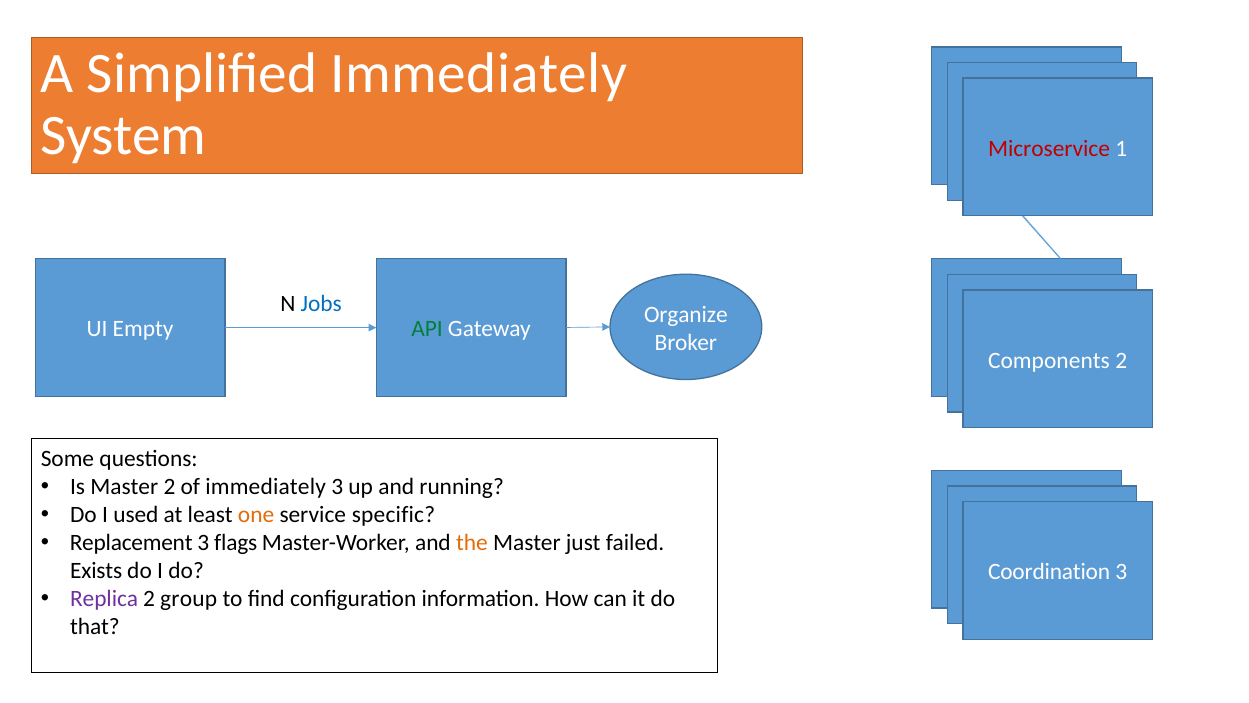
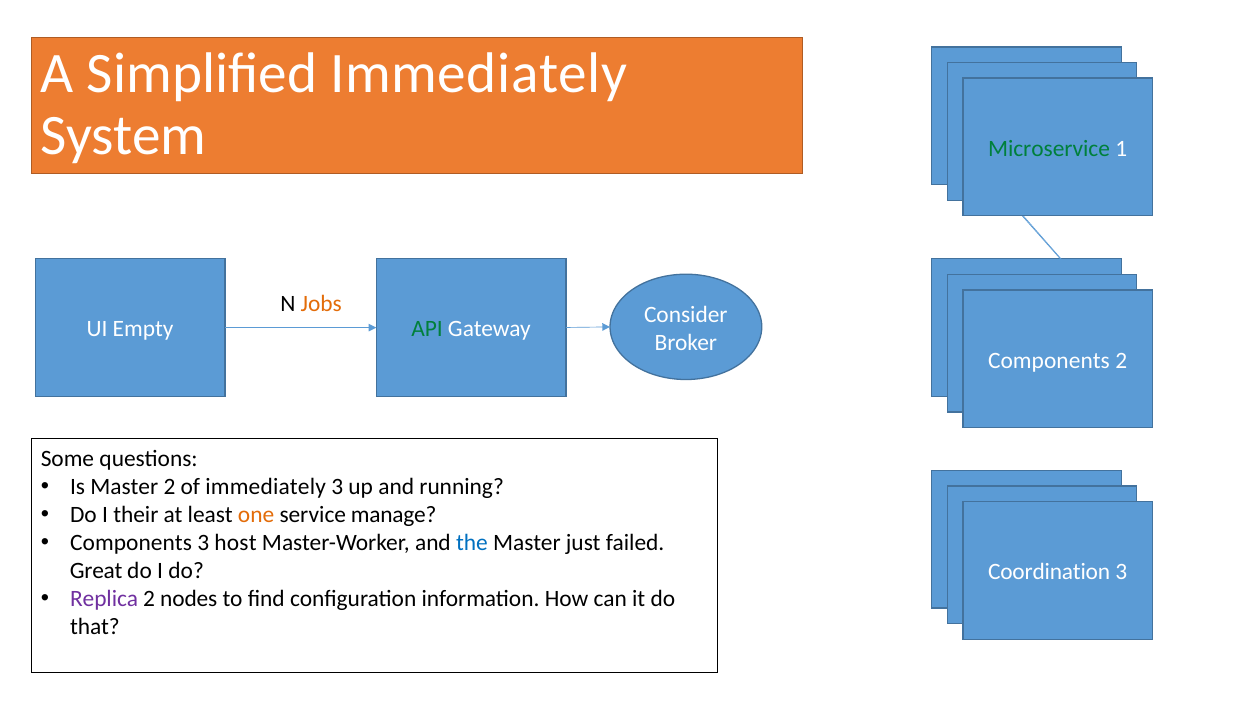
Microservice at (1049, 149) colour: red -> green
Jobs colour: blue -> orange
Organize: Organize -> Consider
used: used -> their
specific: specific -> manage
Replacement at (131, 543): Replacement -> Components
flags: flags -> host
the colour: orange -> blue
Exists: Exists -> Great
group: group -> nodes
